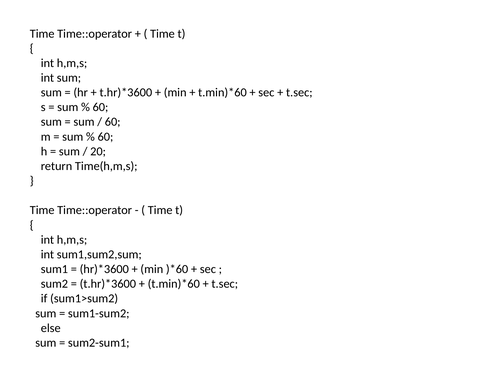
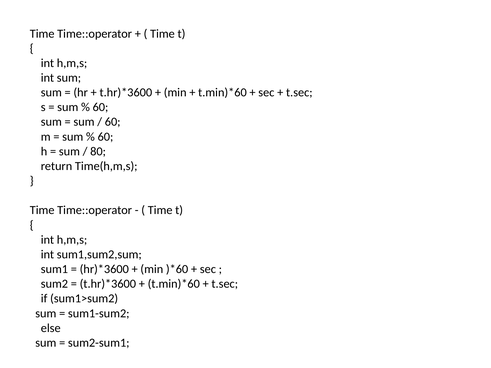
20: 20 -> 80
